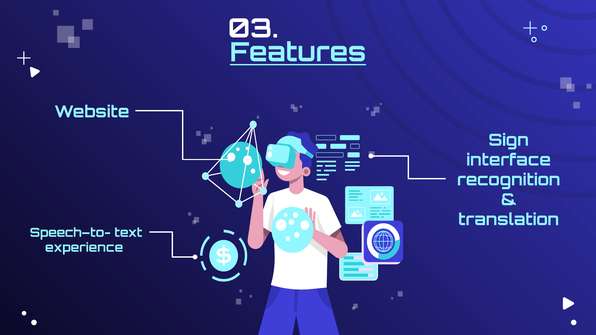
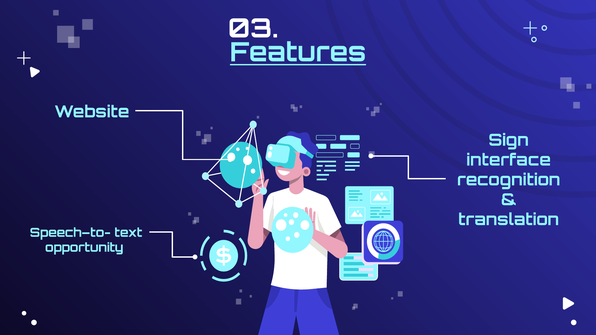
experience: experience -> opportunity
